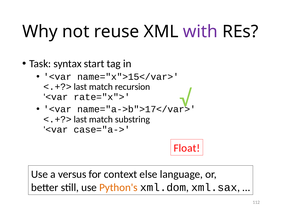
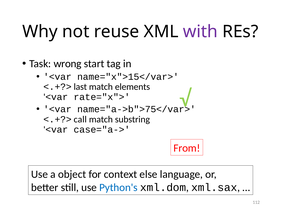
syntax: syntax -> wrong
recursion: recursion -> elements
name="a->b">17</var>: name="a->b">17</var> -> name="a->b">75</var>
last at (80, 119): last -> call
Float: Float -> From
versus: versus -> object
Python's colour: orange -> blue
